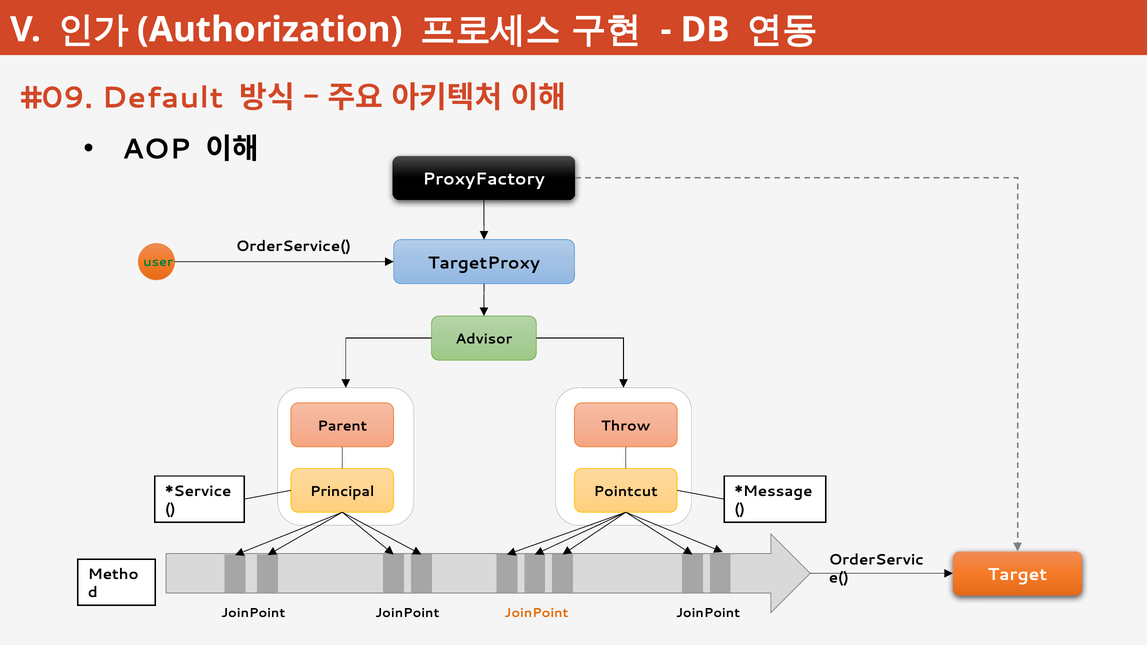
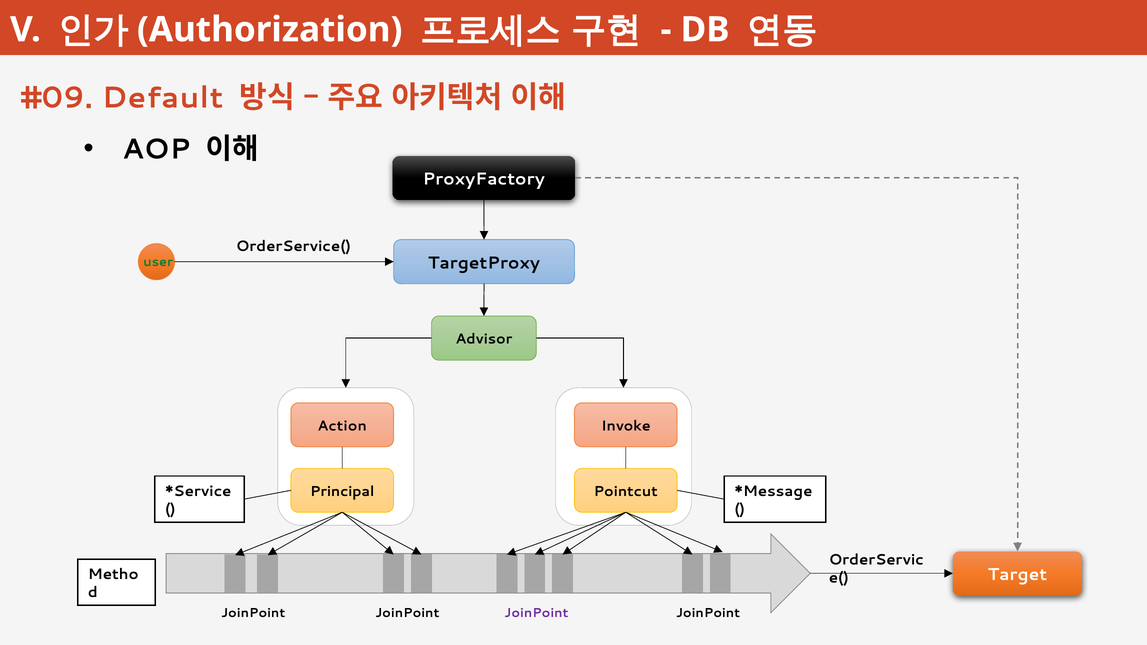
Parent: Parent -> Action
Throw: Throw -> Invoke
JoinPoint at (536, 613) colour: orange -> purple
